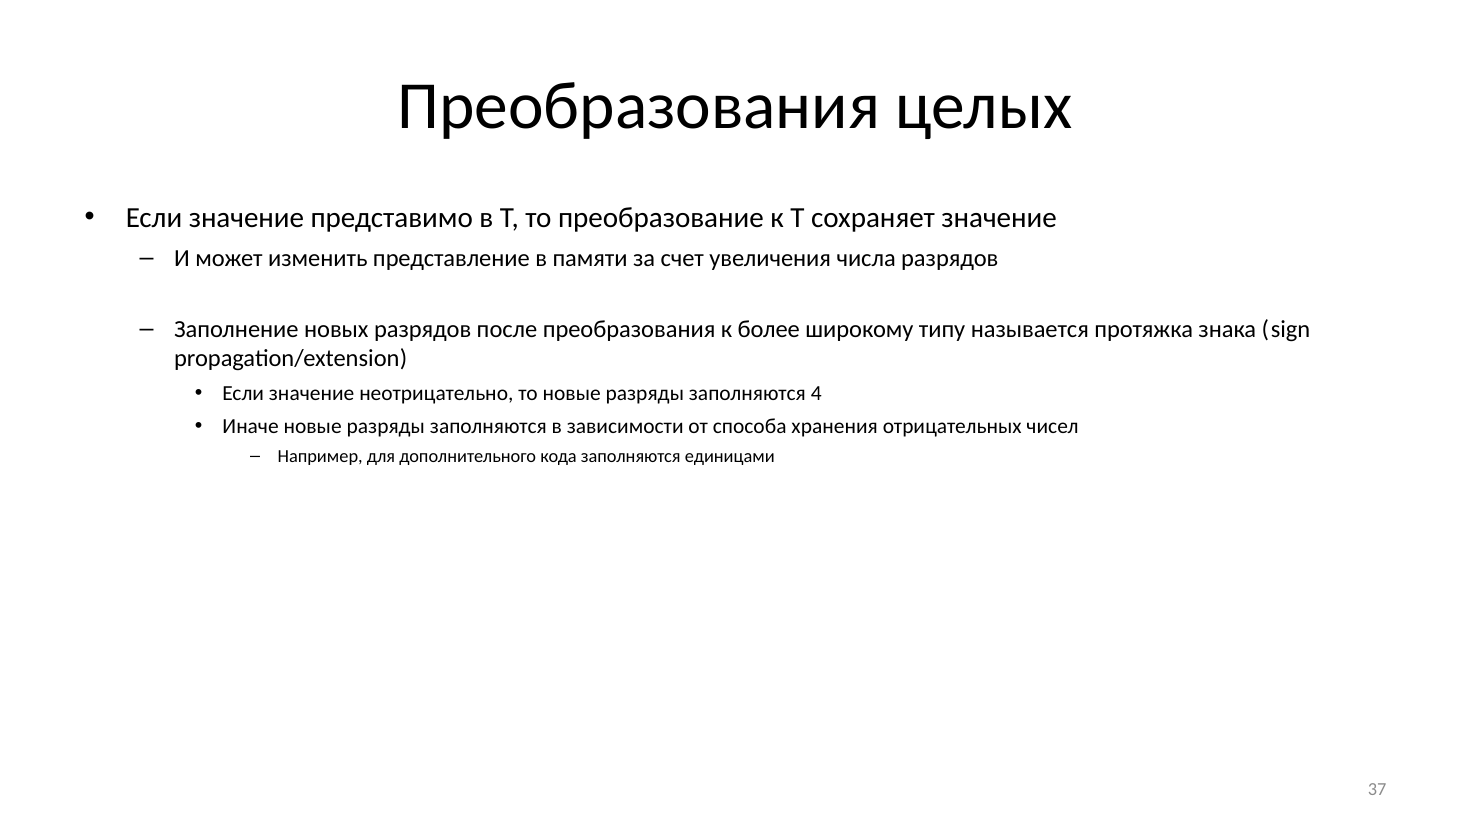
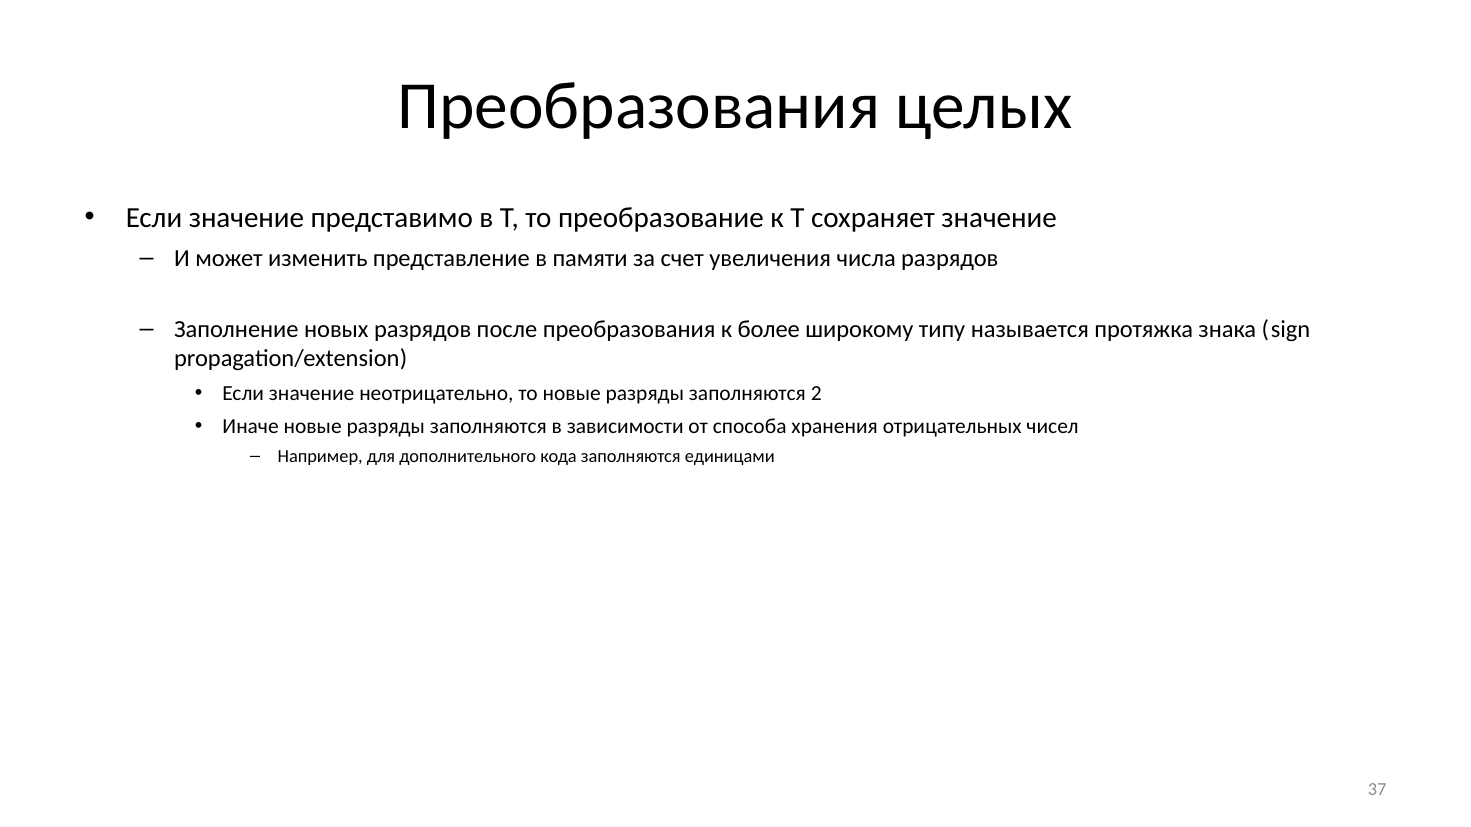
4: 4 -> 2
